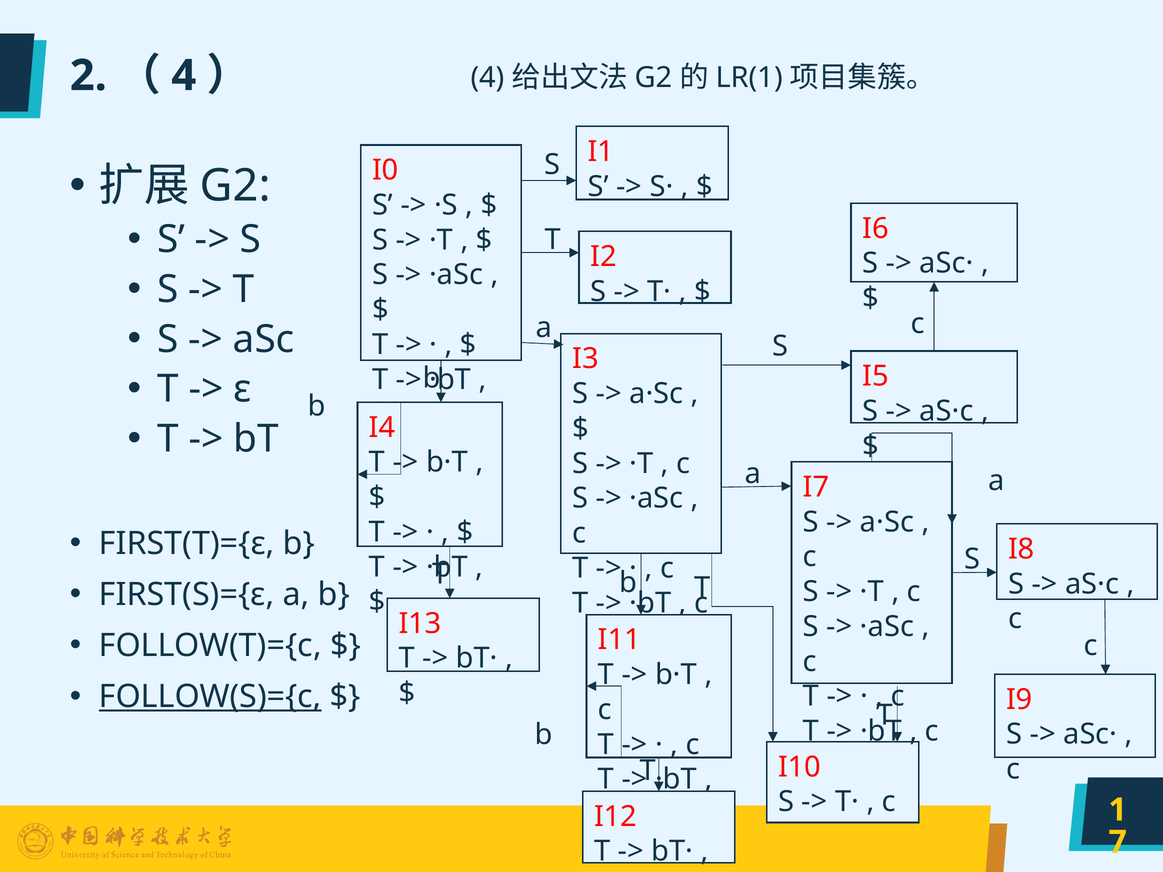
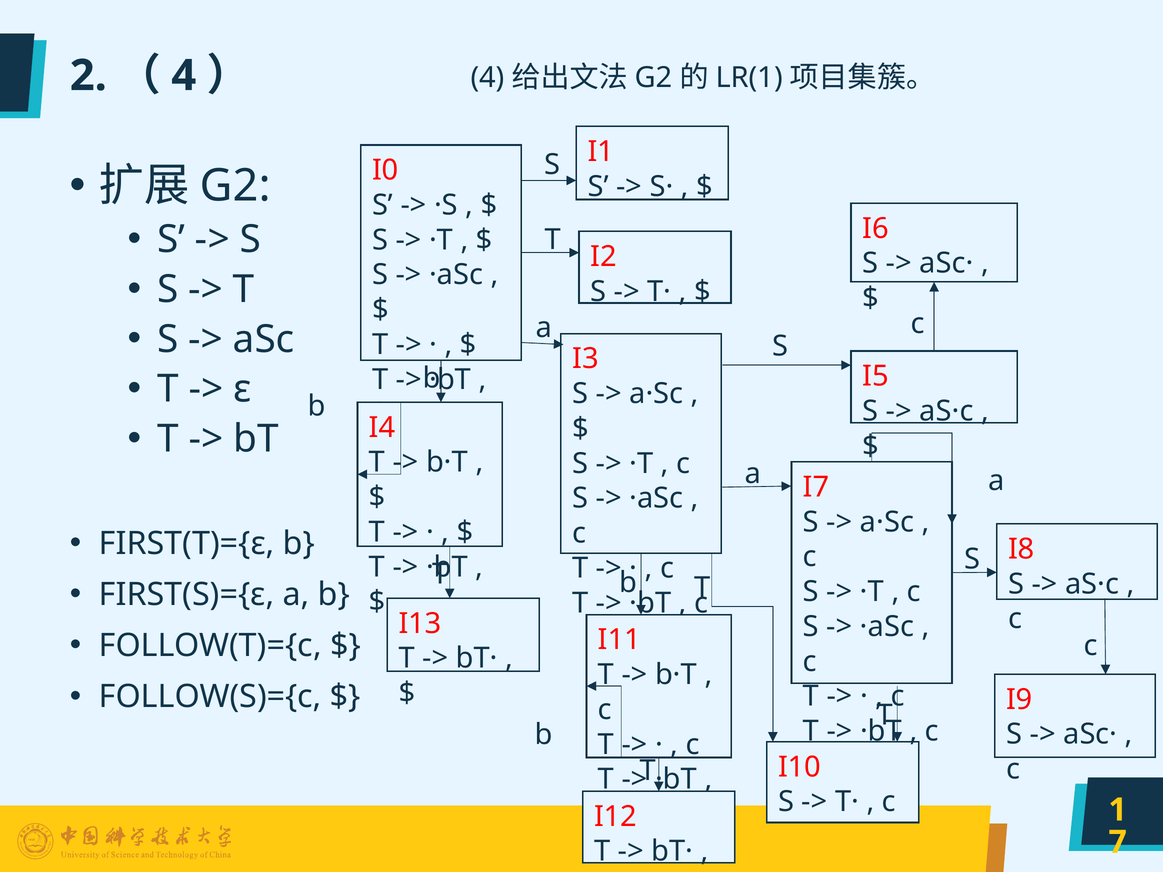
FOLLOW(S)={c underline: present -> none
